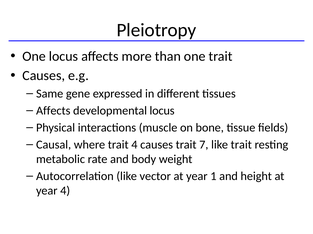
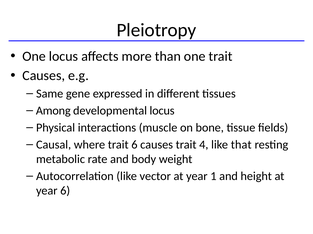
Affects at (53, 111): Affects -> Among
trait 4: 4 -> 6
7: 7 -> 4
like trait: trait -> that
year 4: 4 -> 6
